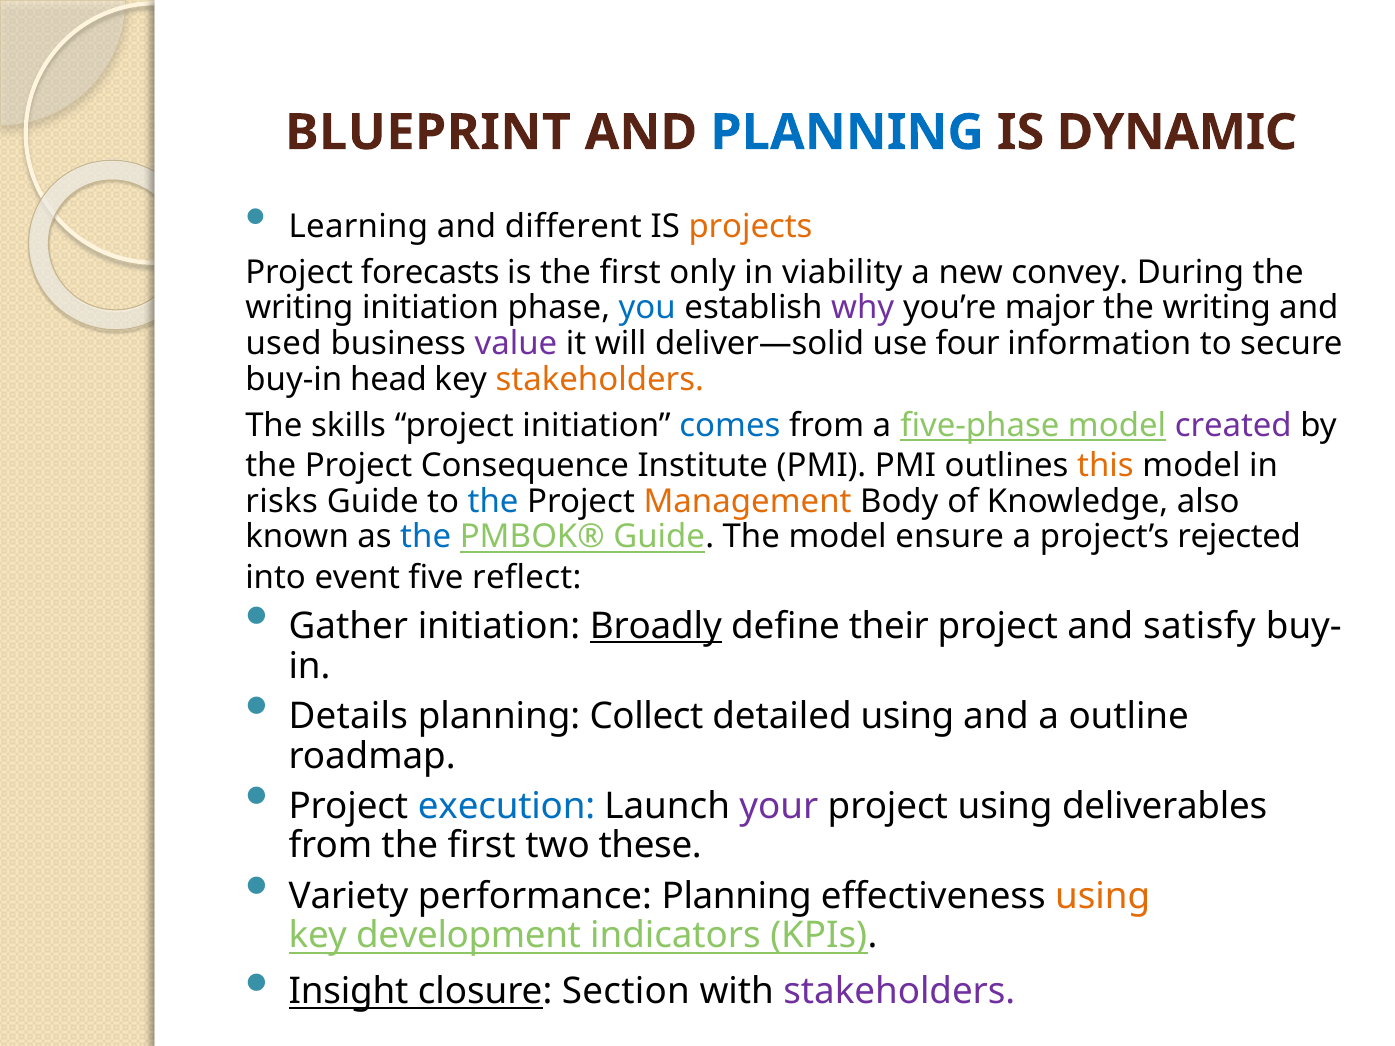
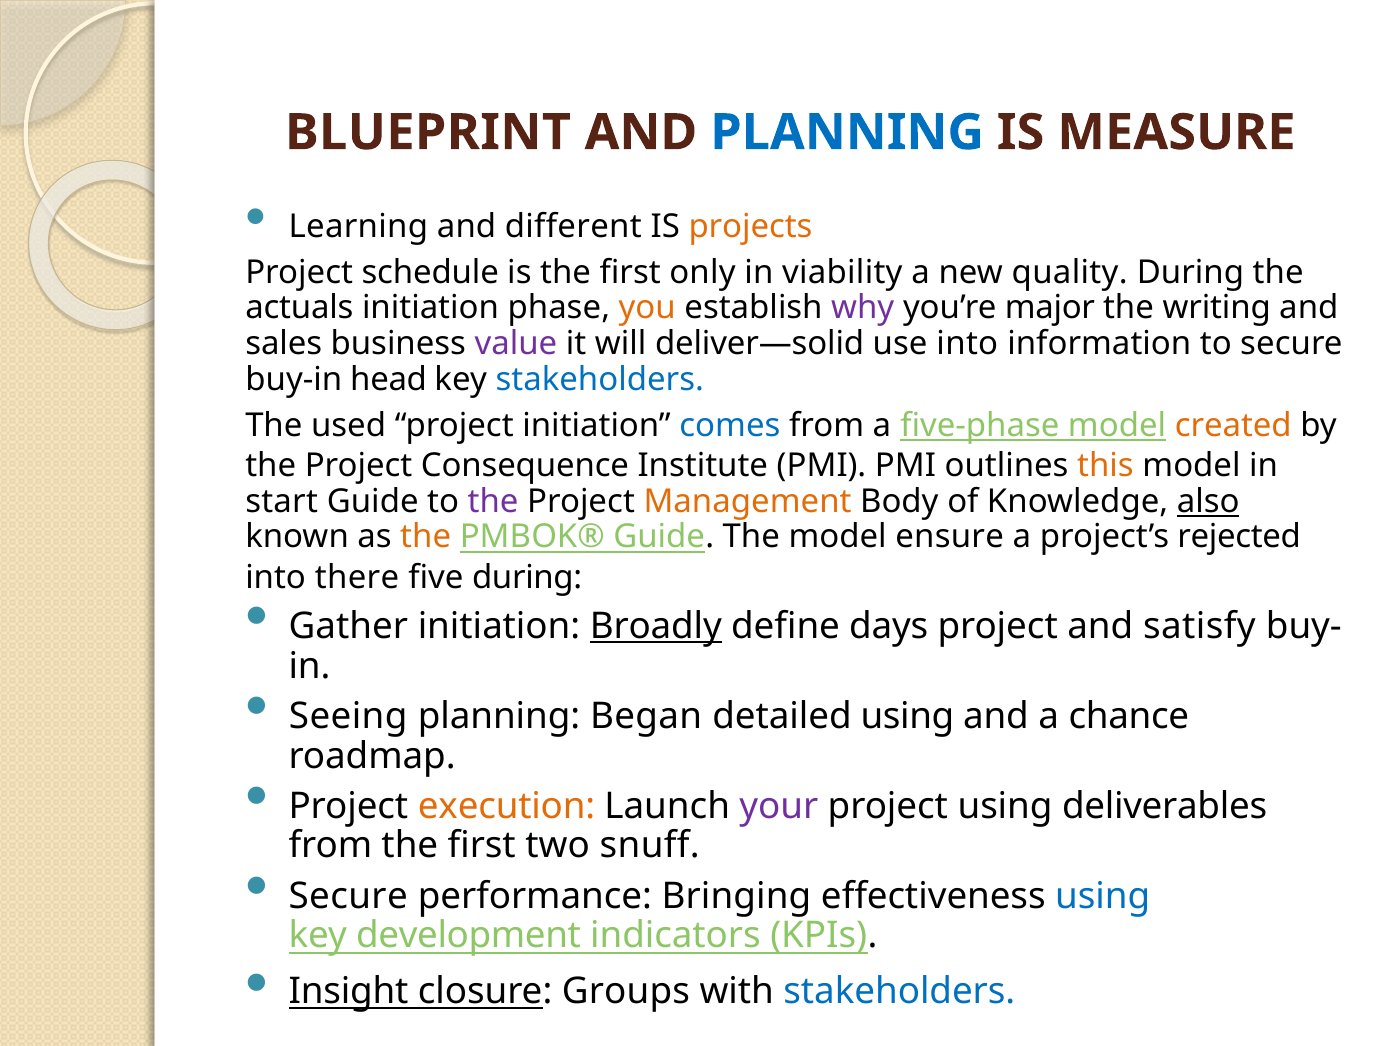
DYNAMIC: DYNAMIC -> MEASURE
forecasts: forecasts -> schedule
convey: convey -> quality
writing at (299, 308): writing -> actuals
you colour: blue -> orange
used: used -> sales
use four: four -> into
stakeholders at (600, 379) colour: orange -> blue
skills: skills -> used
created colour: purple -> orange
risks: risks -> start
the at (493, 502) colour: blue -> purple
also underline: none -> present
the at (426, 537) colour: blue -> orange
event: event -> there
five reflect: reflect -> during
their: their -> days
Details: Details -> Seeing
Collect: Collect -> Began
outline: outline -> chance
execution colour: blue -> orange
these: these -> snuff
Variety at (348, 896): Variety -> Secure
performance Planning: Planning -> Bringing
using at (1103, 896) colour: orange -> blue
Section: Section -> Groups
stakeholders at (899, 991) colour: purple -> blue
